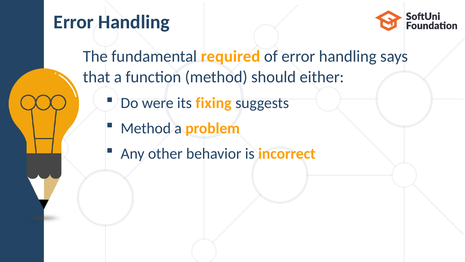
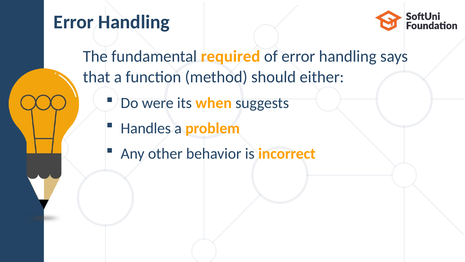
fixing: fixing -> when
Method at (146, 128): Method -> Handles
